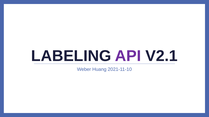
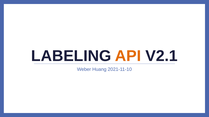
API colour: purple -> orange
